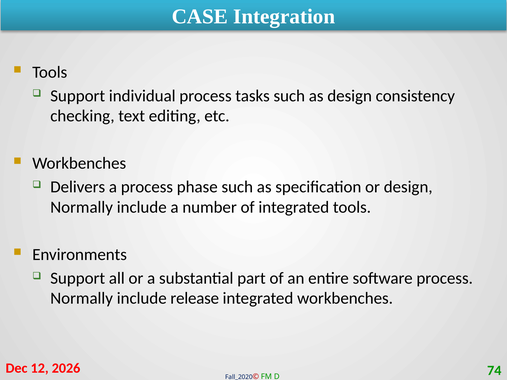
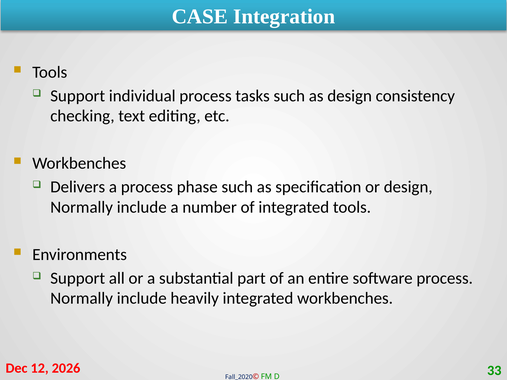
release: release -> heavily
74: 74 -> 33
